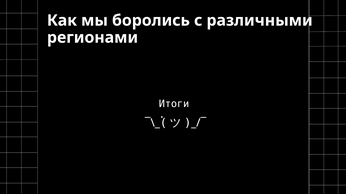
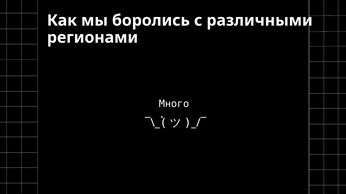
Итоги: Итоги -> Много
